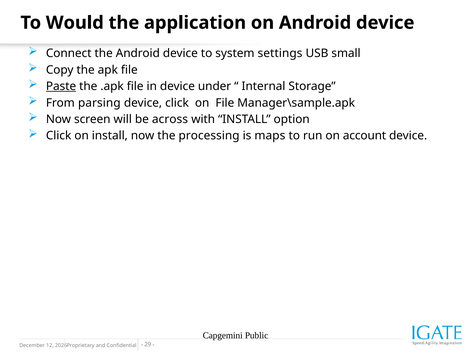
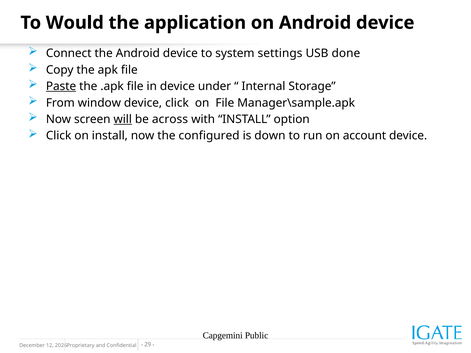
small: small -> done
parsing: parsing -> window
will underline: none -> present
processing: processing -> configured
maps: maps -> down
